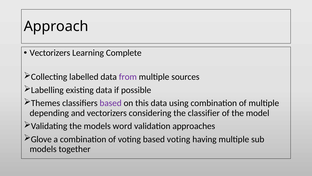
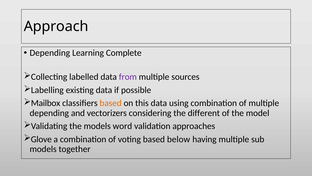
Vectorizers at (50, 53): Vectorizers -> Depending
Themes: Themes -> Mailbox
based at (111, 103) colour: purple -> orange
classifier: classifier -> different
based voting: voting -> below
